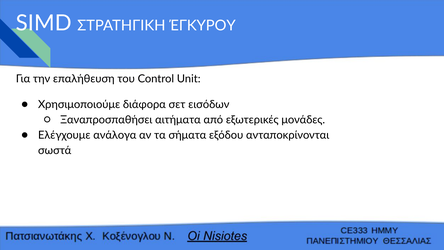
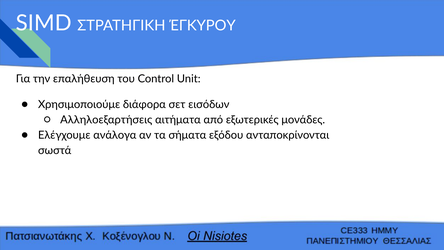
Ξαναπροσπαθήσει: Ξαναπροσπαθήσει -> Αλληλοεξαρτήσεις
